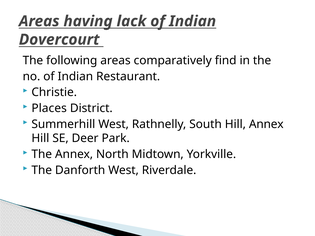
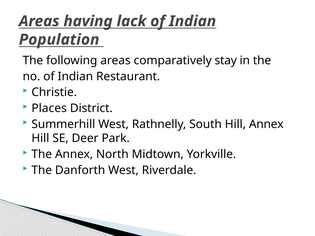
Dovercourt: Dovercourt -> Population
find: find -> stay
